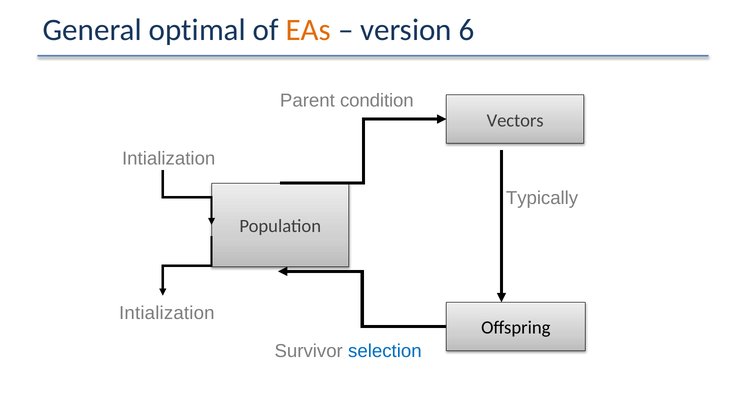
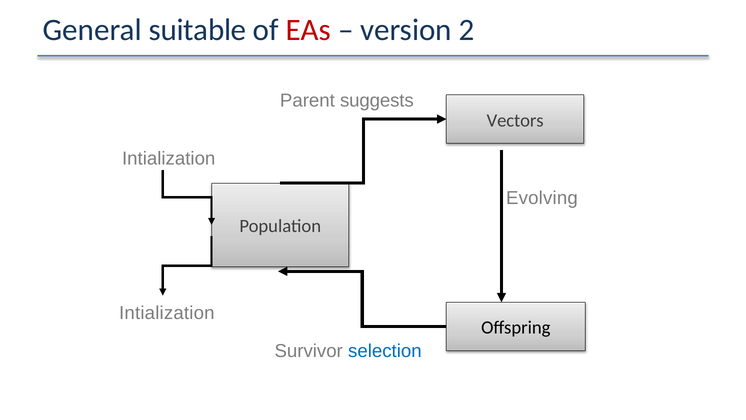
optimal: optimal -> suitable
EAs colour: orange -> red
6: 6 -> 2
condition: condition -> suggests
Typically: Typically -> Evolving
